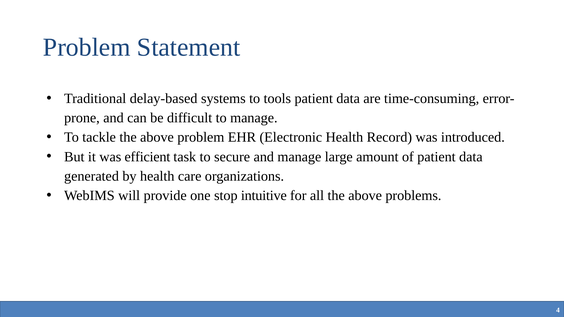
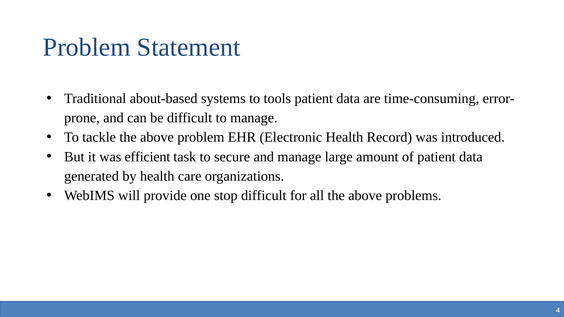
delay-based: delay-based -> about-based
stop intuitive: intuitive -> difficult
